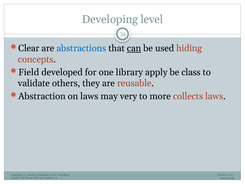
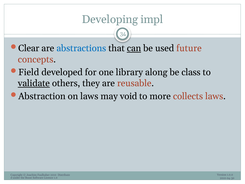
level: level -> impl
hiding: hiding -> future
apply: apply -> along
validate underline: none -> present
very: very -> void
